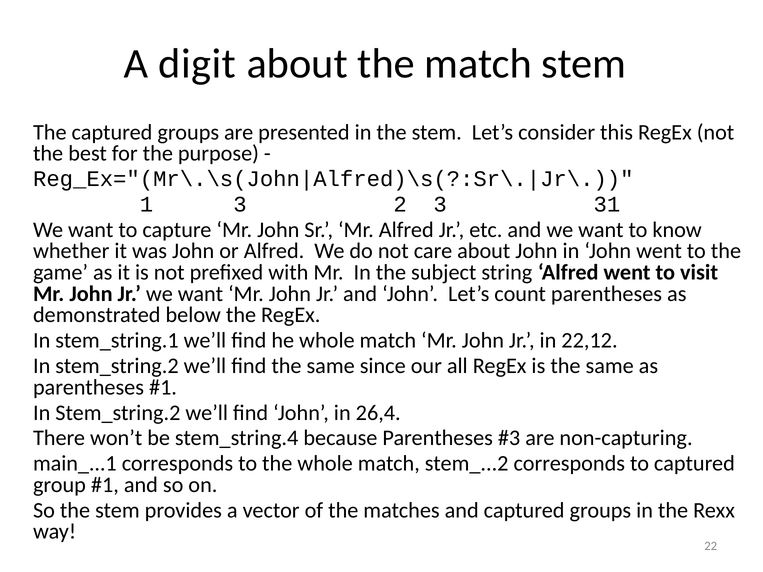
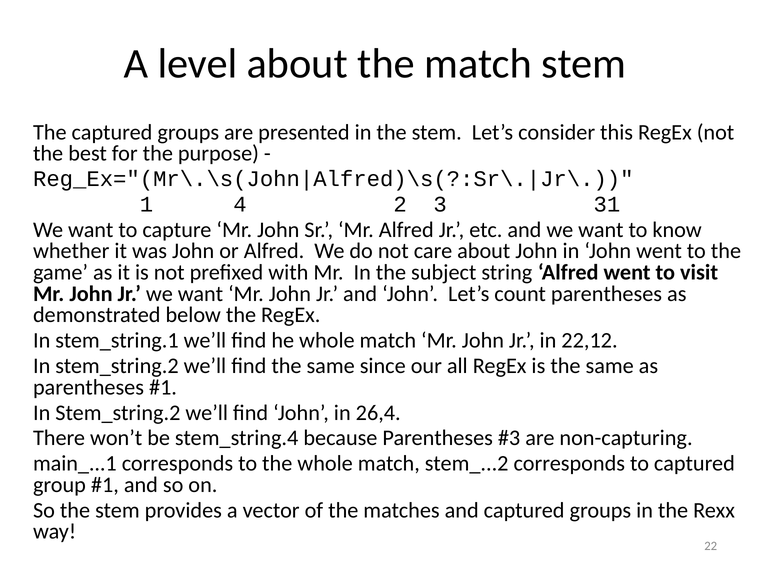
digit: digit -> level
1 3: 3 -> 4
